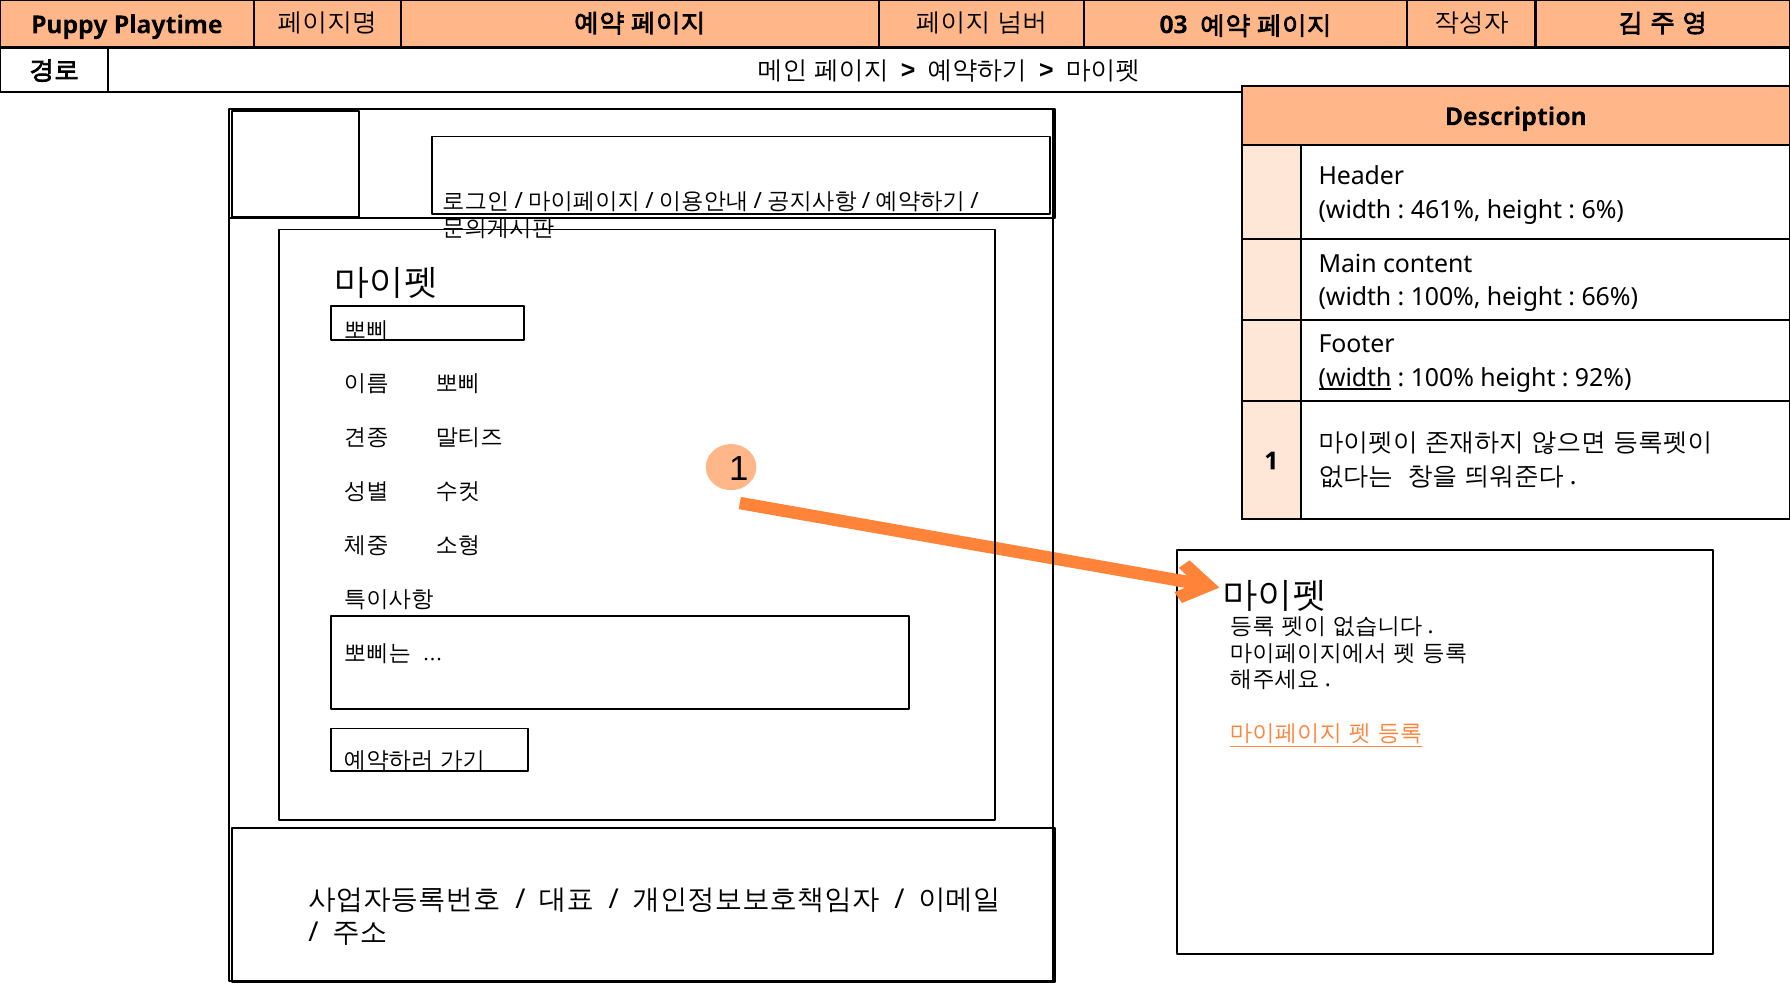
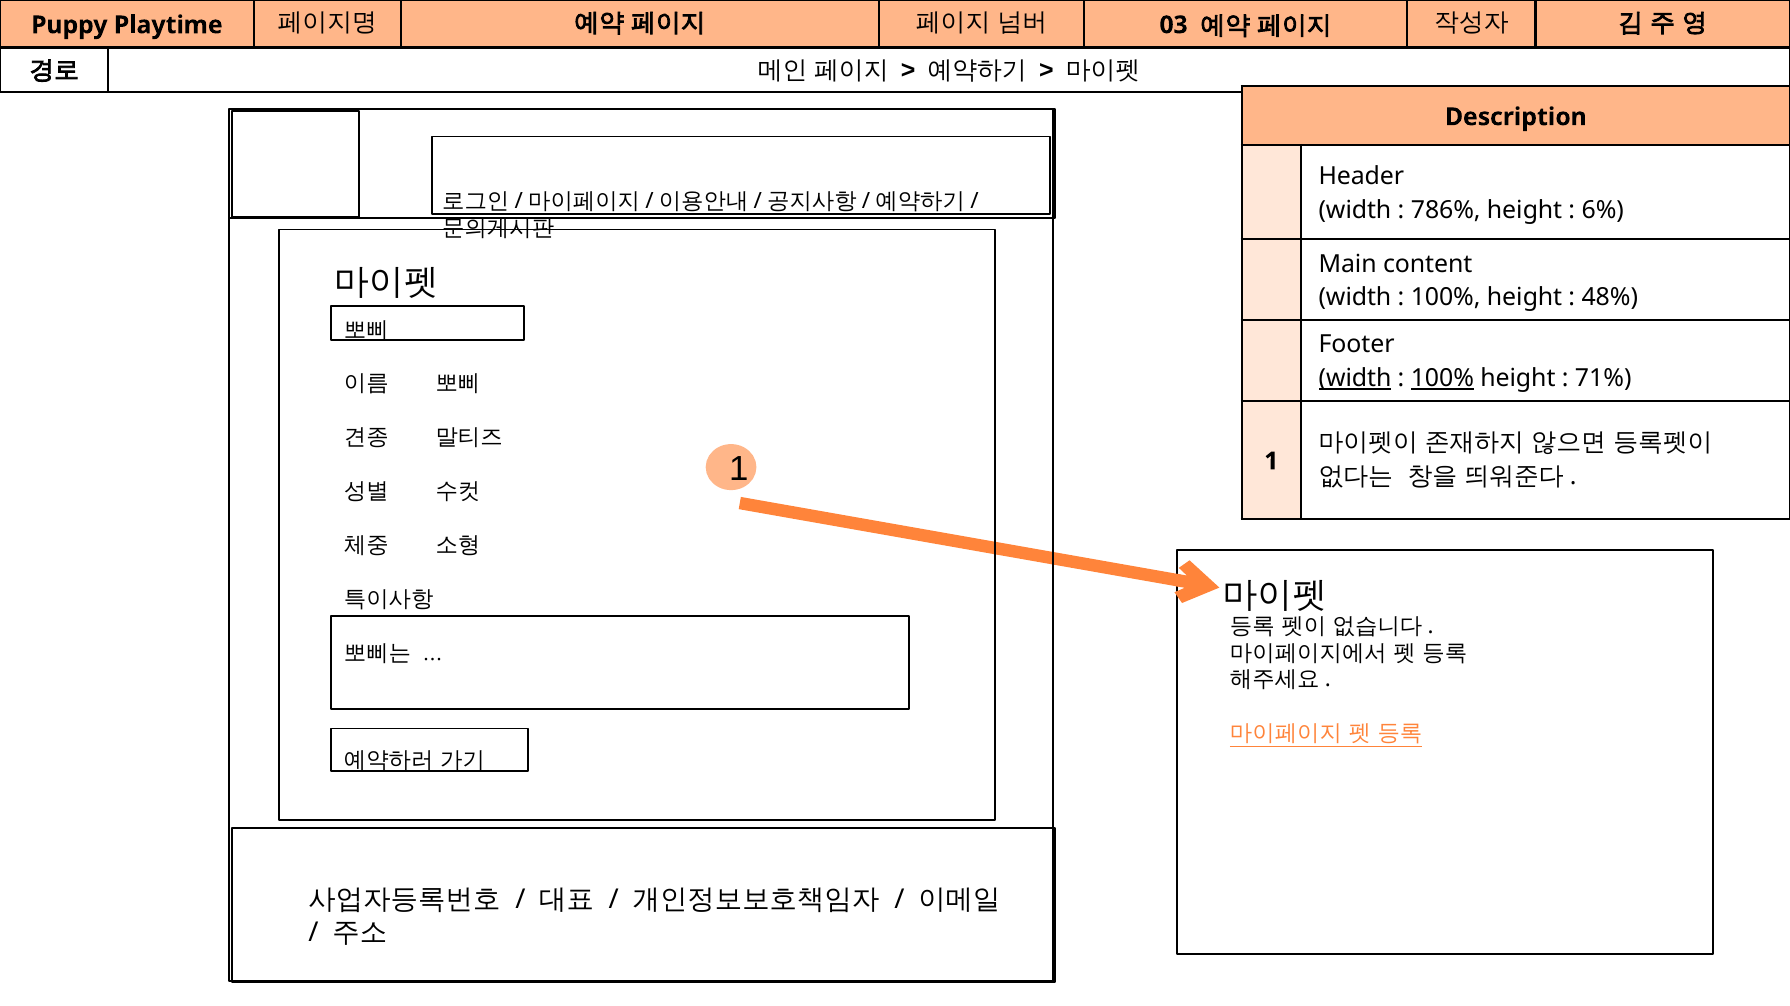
461%: 461% -> 786%
66%: 66% -> 48%
100% at (1442, 379) underline: none -> present
92%: 92% -> 71%
